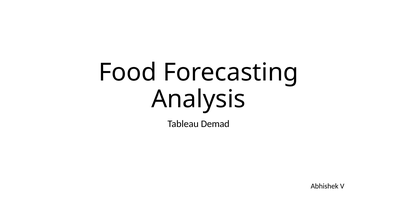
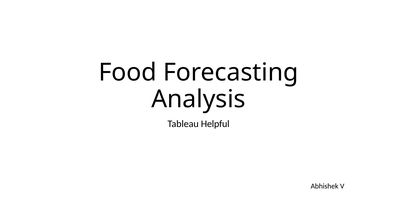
Demad: Demad -> Helpful
